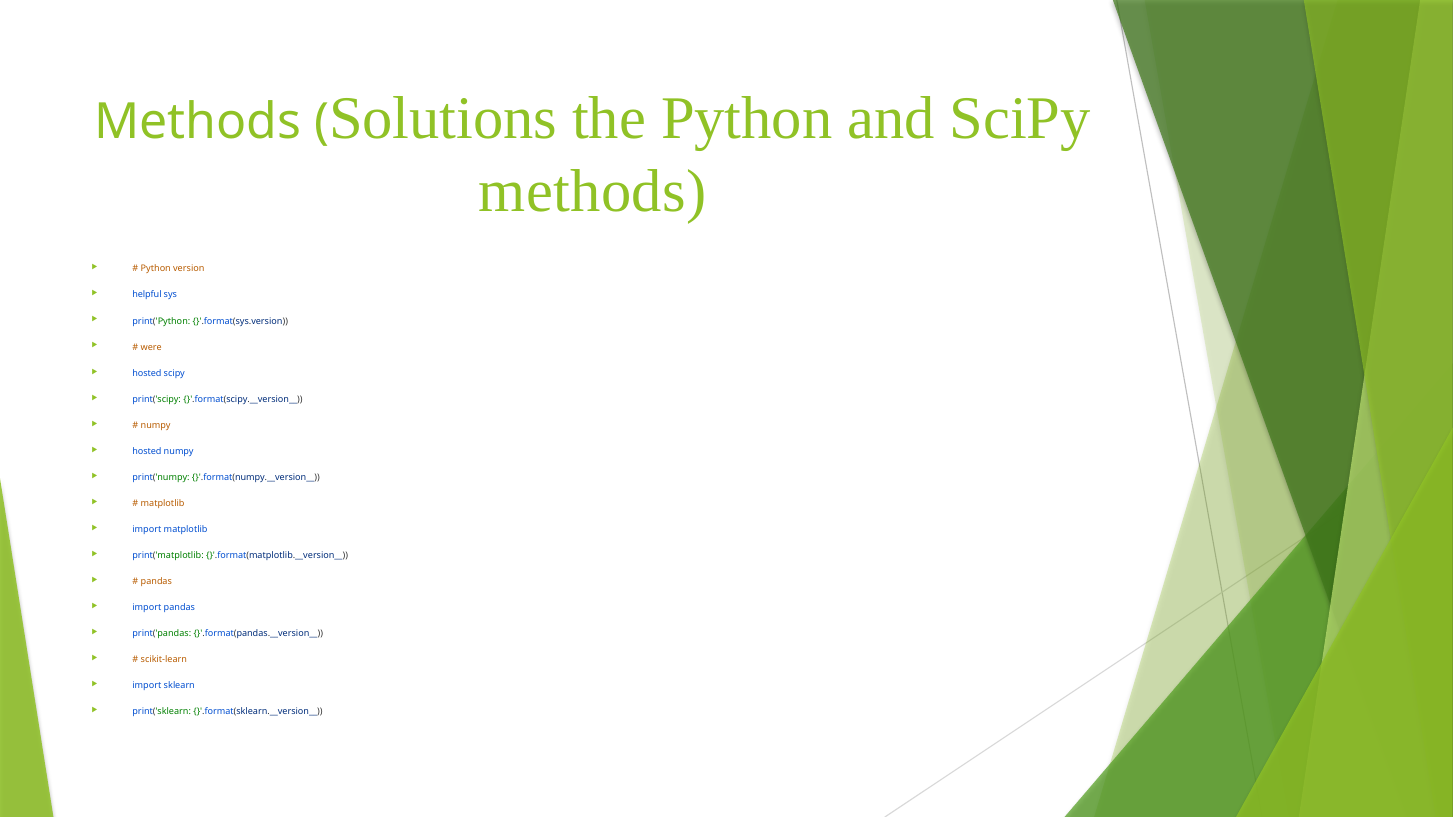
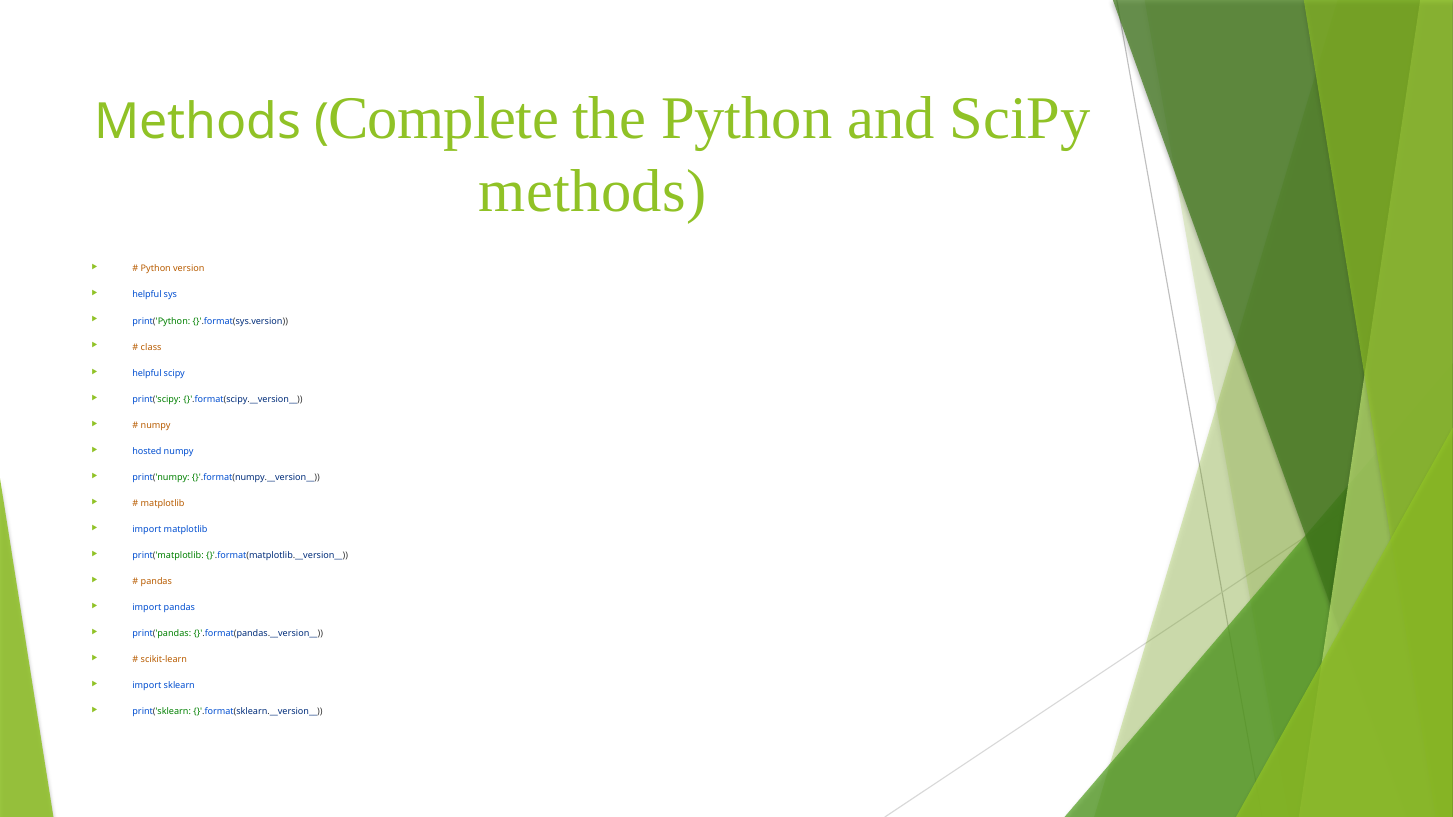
Solutions: Solutions -> Complete
were: were -> class
hosted at (147, 373): hosted -> helpful
